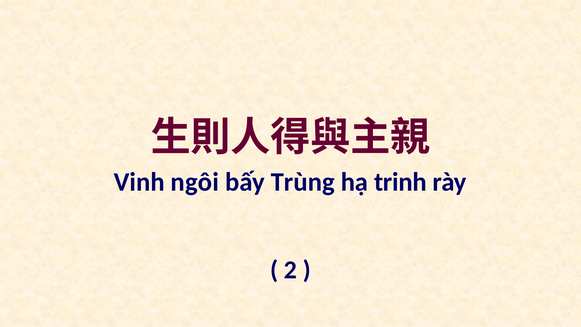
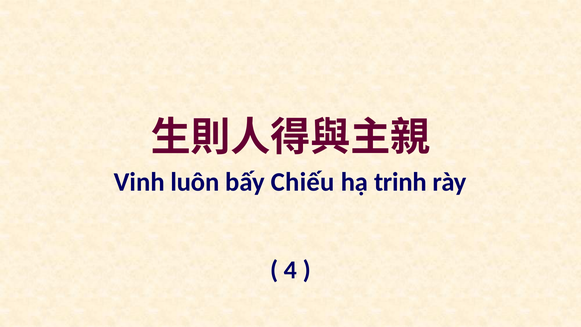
ngôi: ngôi -> luôn
Trùng: Trùng -> Chiếu
2: 2 -> 4
